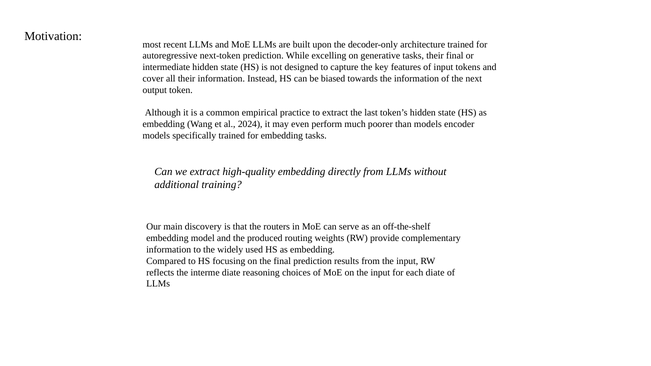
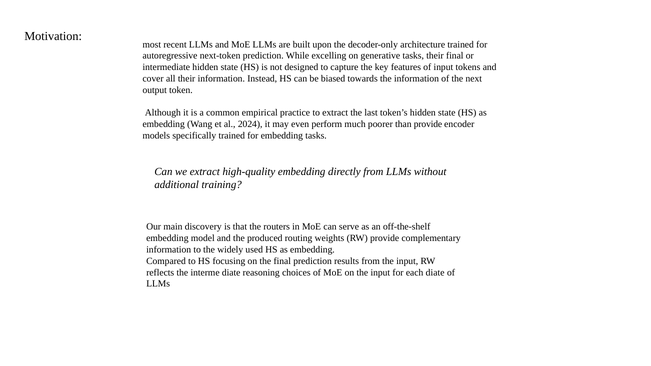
than models: models -> provide
